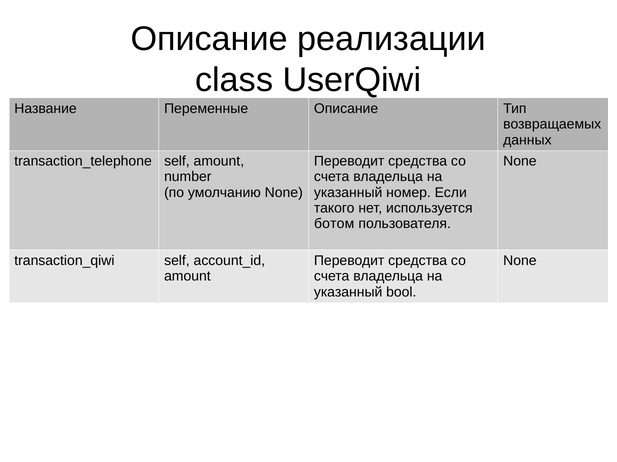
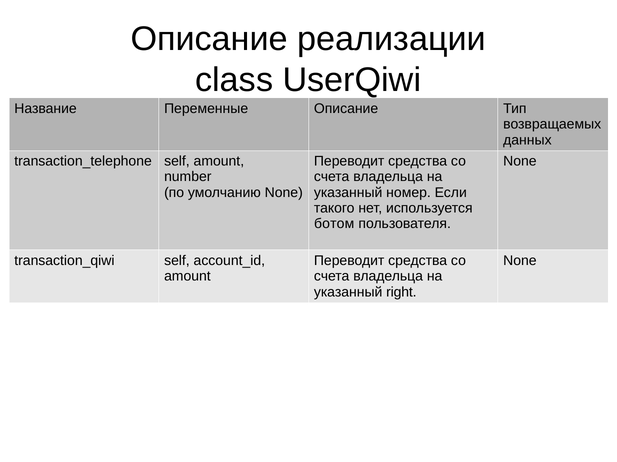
bool: bool -> right
